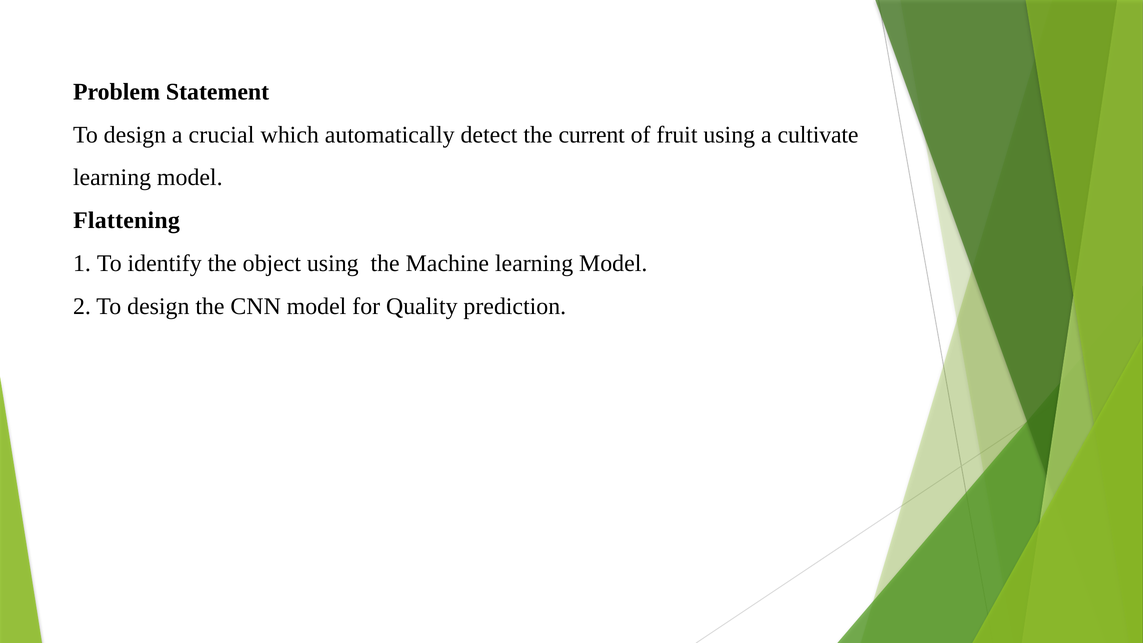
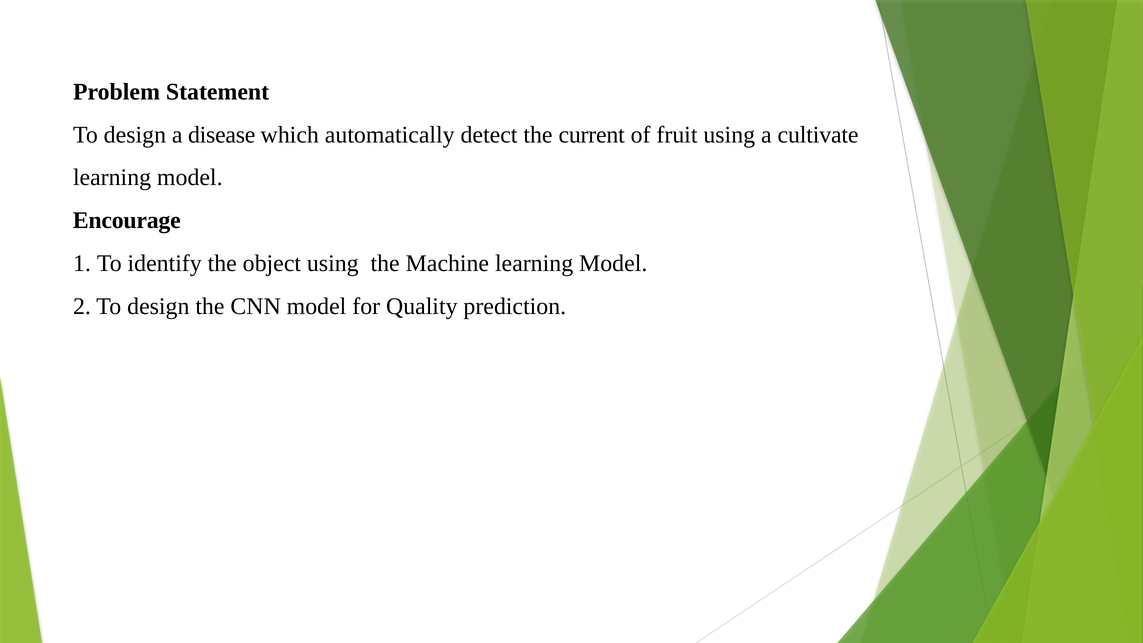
crucial: crucial -> disease
Flattening: Flattening -> Encourage
